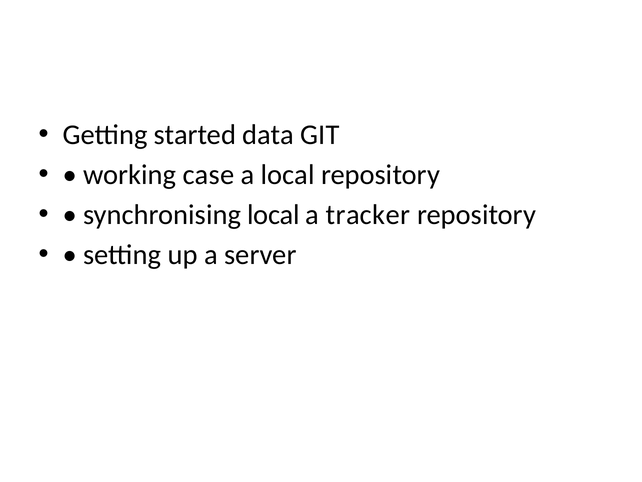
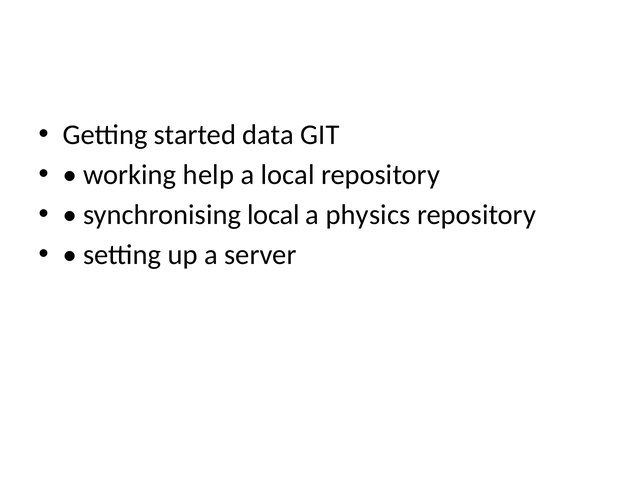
case: case -> help
tracker: tracker -> physics
